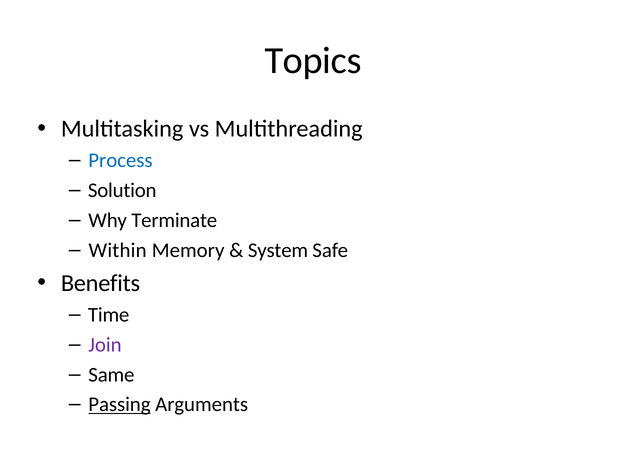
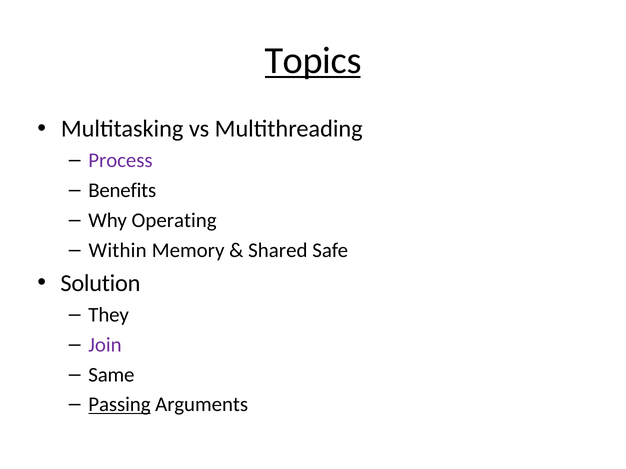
Topics underline: none -> present
Process colour: blue -> purple
Solution: Solution -> Benefits
Terminate: Terminate -> Operating
System: System -> Shared
Benefits: Benefits -> Solution
Time: Time -> They
